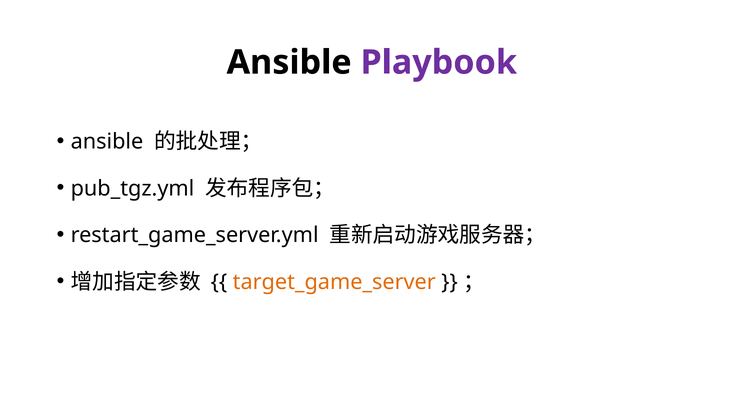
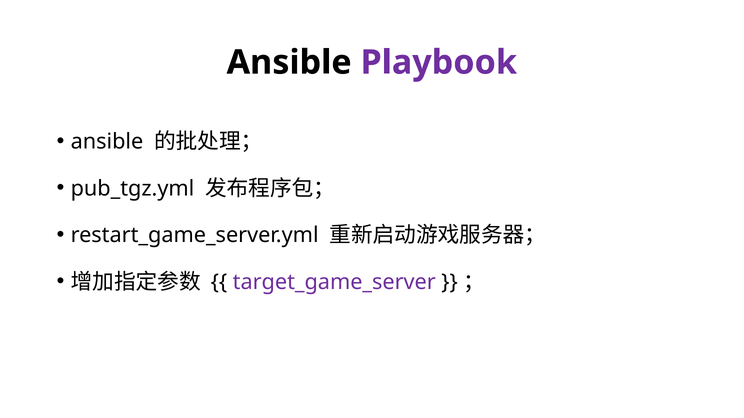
target_game_server colour: orange -> purple
